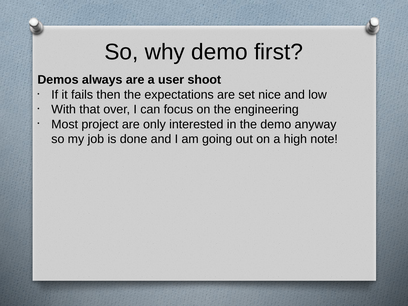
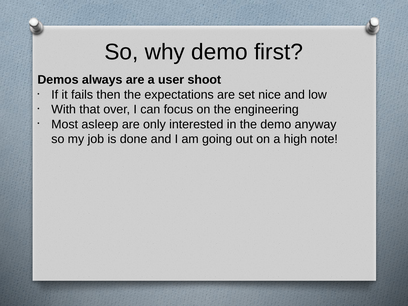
project: project -> asleep
